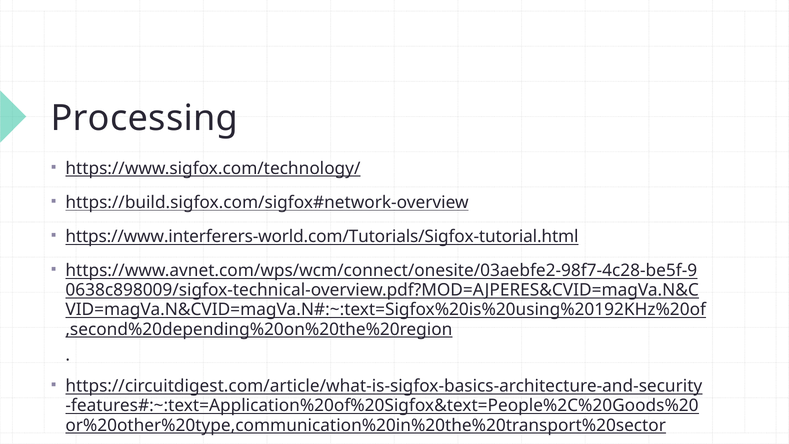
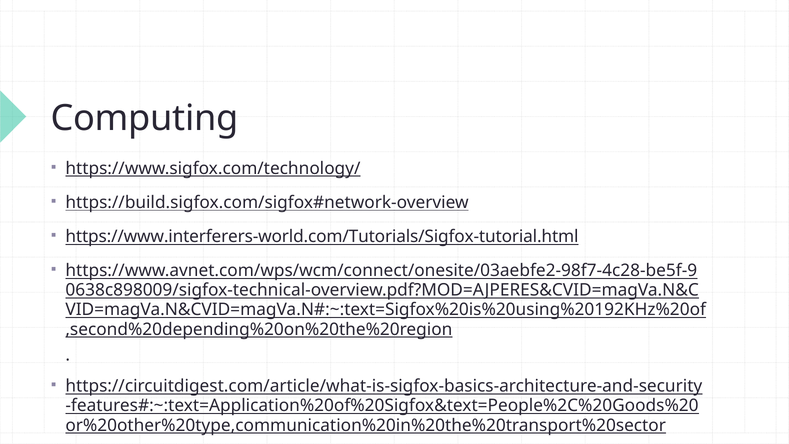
Processing: Processing -> Computing
